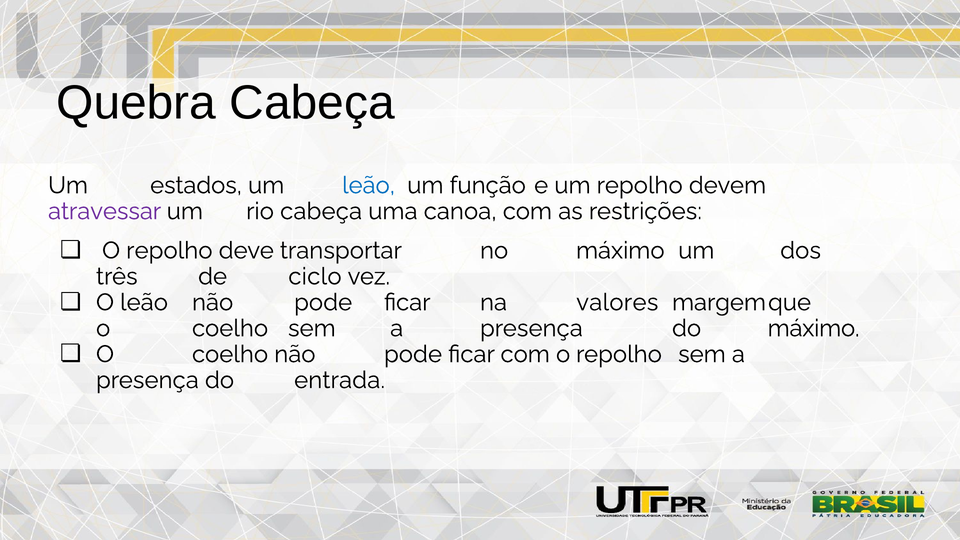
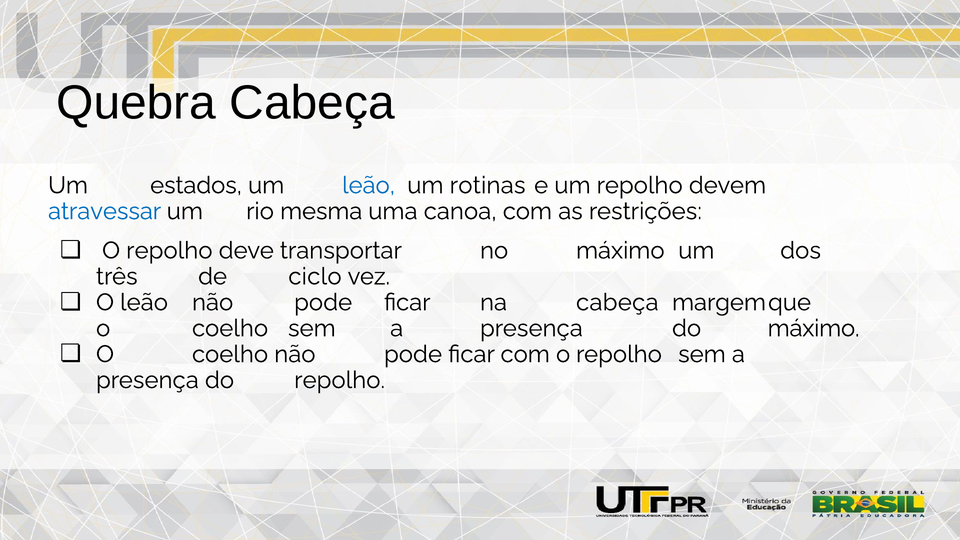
função: função -> rotinas
atravessar colour: purple -> blue
rio cabeça: cabeça -> mesma
na valores: valores -> cabeça
do entrada: entrada -> repolho
